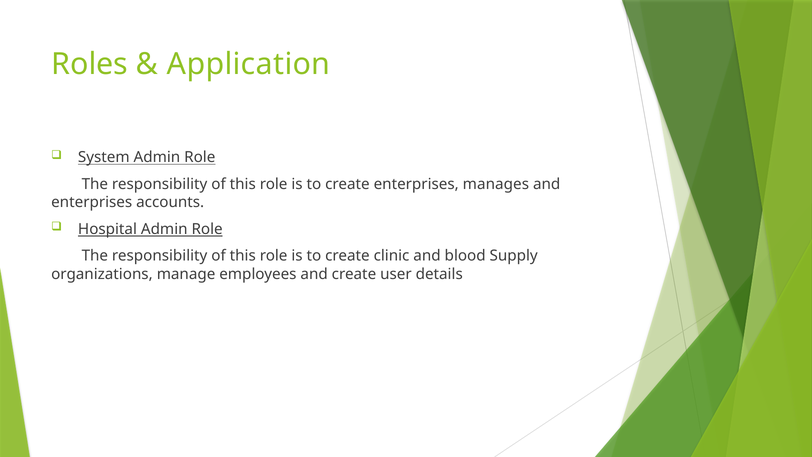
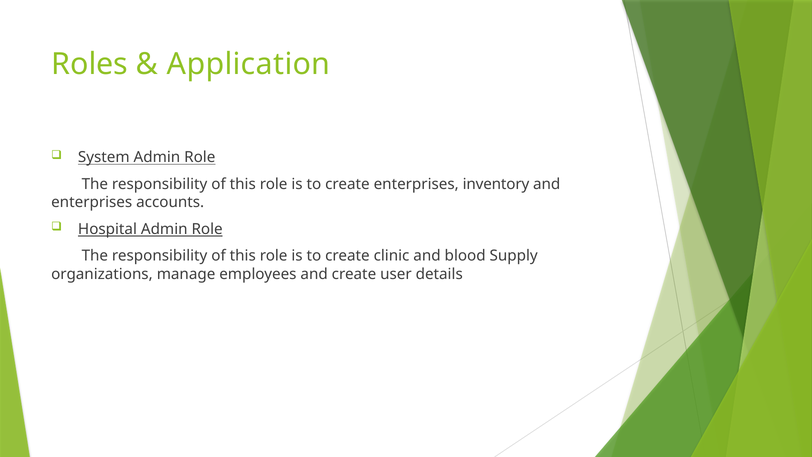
manages: manages -> inventory
